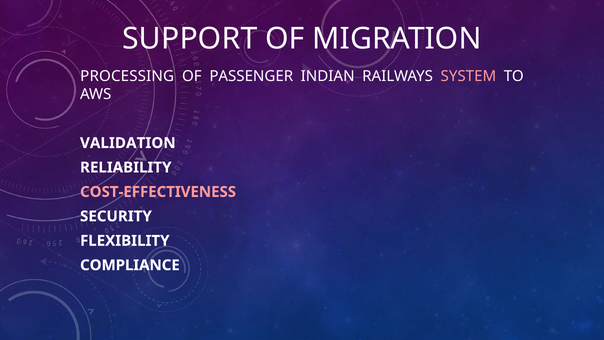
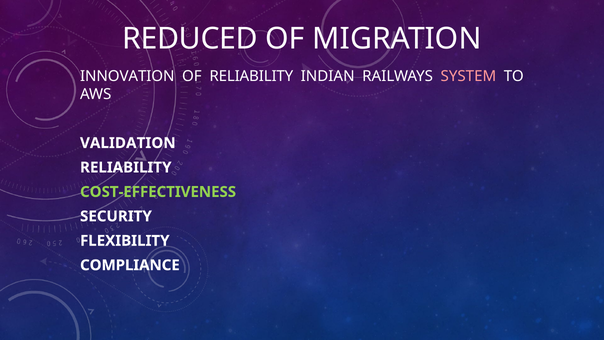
SUPPORT: SUPPORT -> REDUCED
PROCESSING: PROCESSING -> INNOVATION
OF PASSENGER: PASSENGER -> RELIABILITY
COST-EFFECTIVENESS colour: pink -> light green
